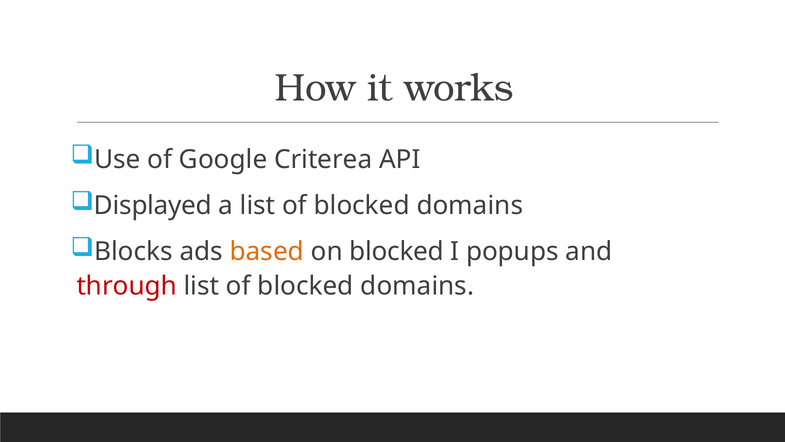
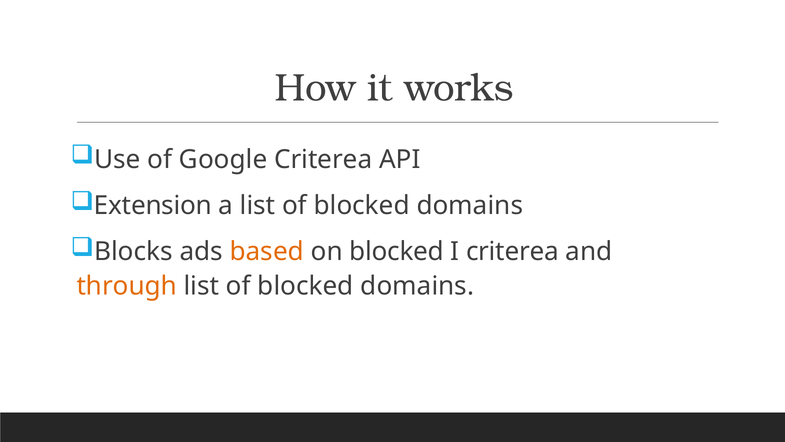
Displayed: Displayed -> Extension
I popups: popups -> criterea
through colour: red -> orange
